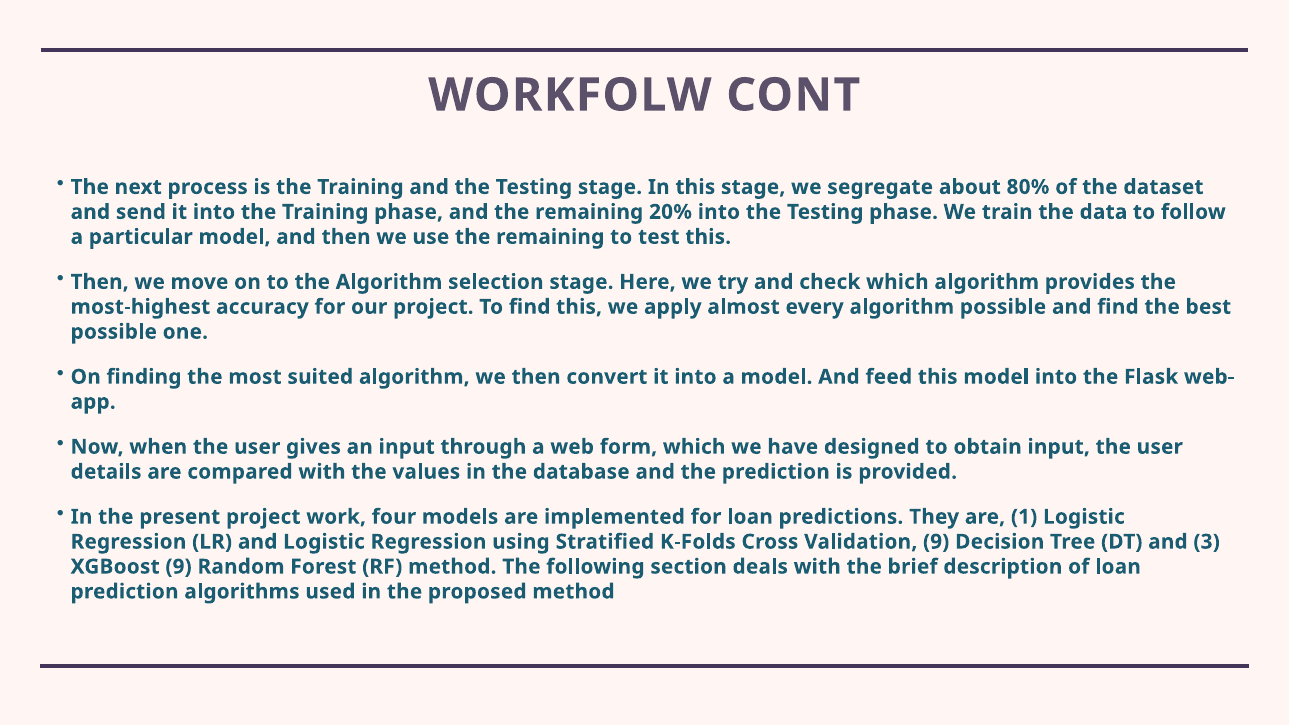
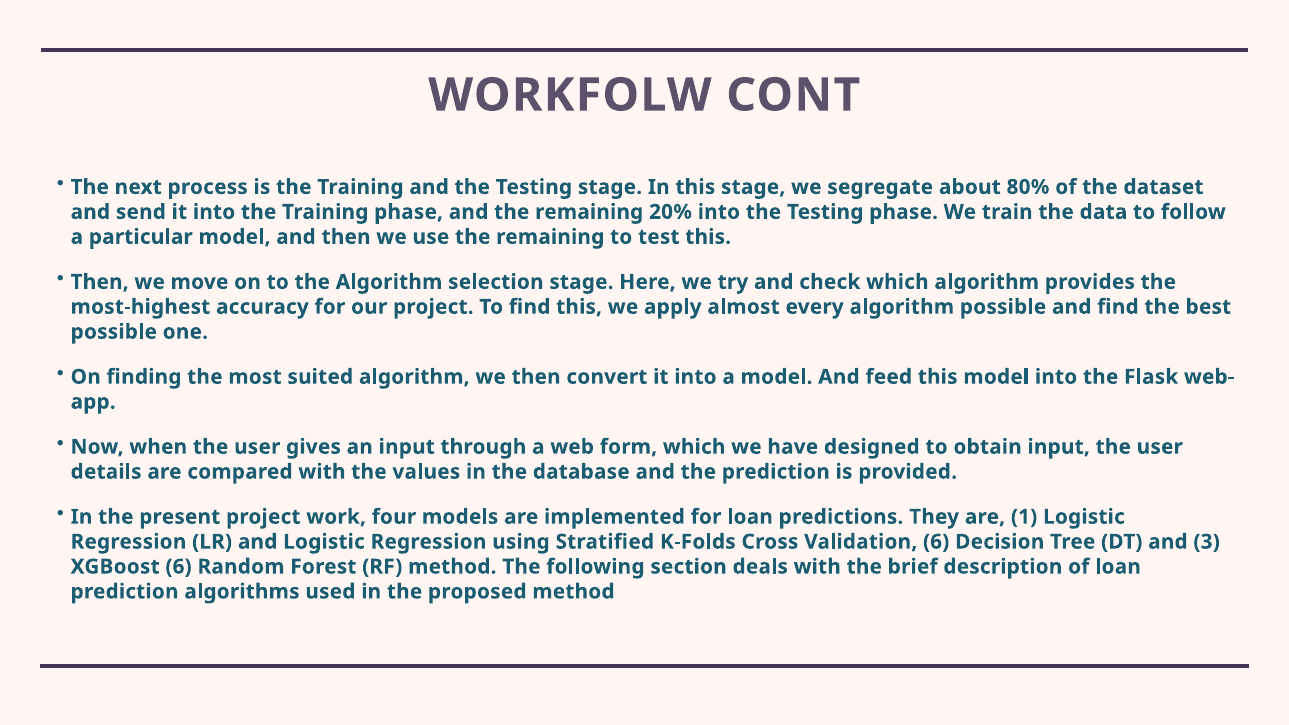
Validation 9: 9 -> 6
XGBoost 9: 9 -> 6
